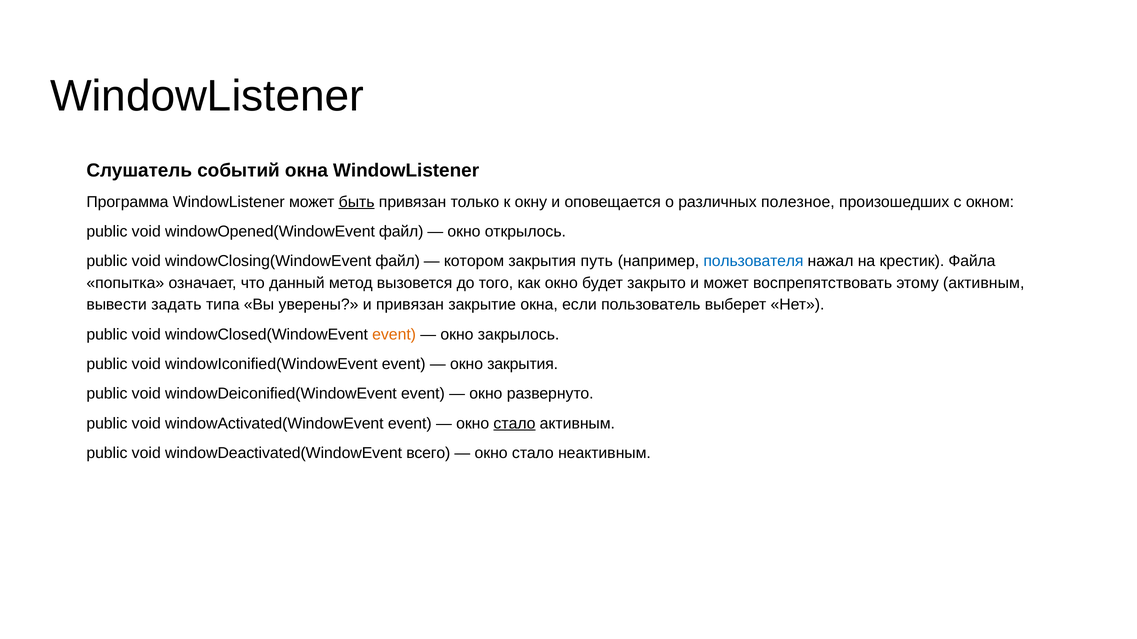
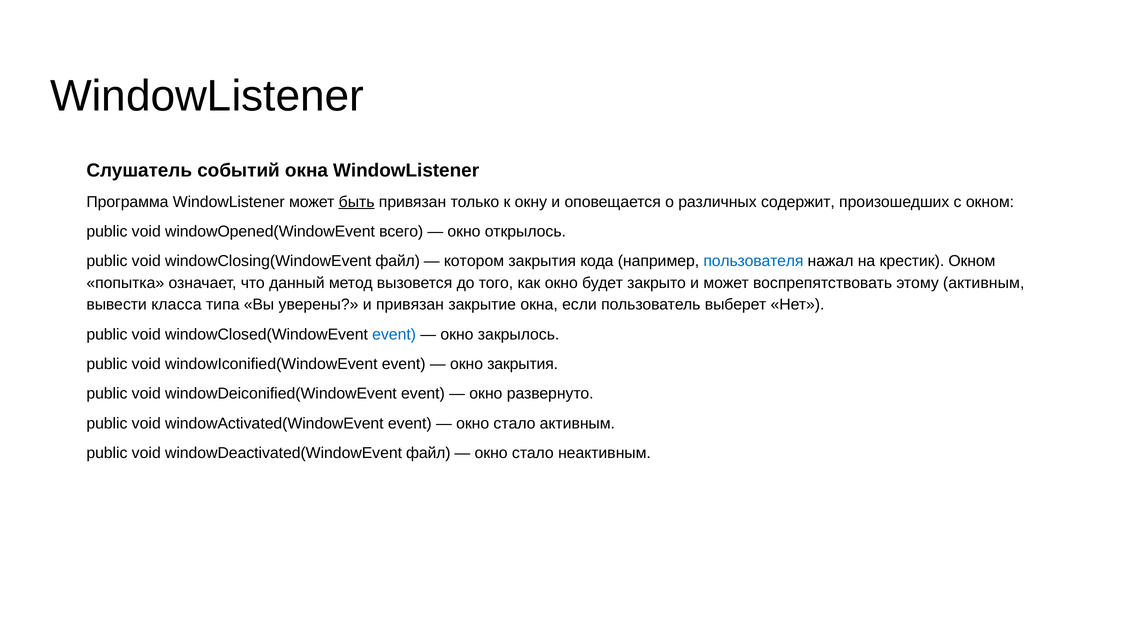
полезное: полезное -> содержит
windowOpened(WindowEvent файл: файл -> всего
путь: путь -> кода
крестик Файла: Файла -> Окном
задать: задать -> класса
event at (394, 335) colour: orange -> blue
стало at (514, 424) underline: present -> none
windowDeactivated(WindowEvent всего: всего -> файл
